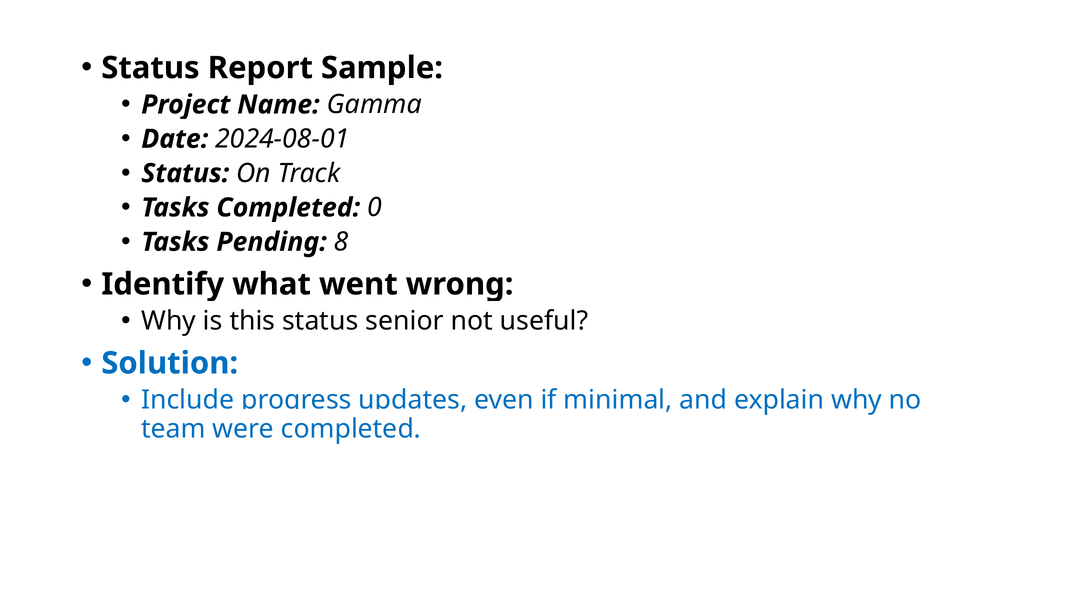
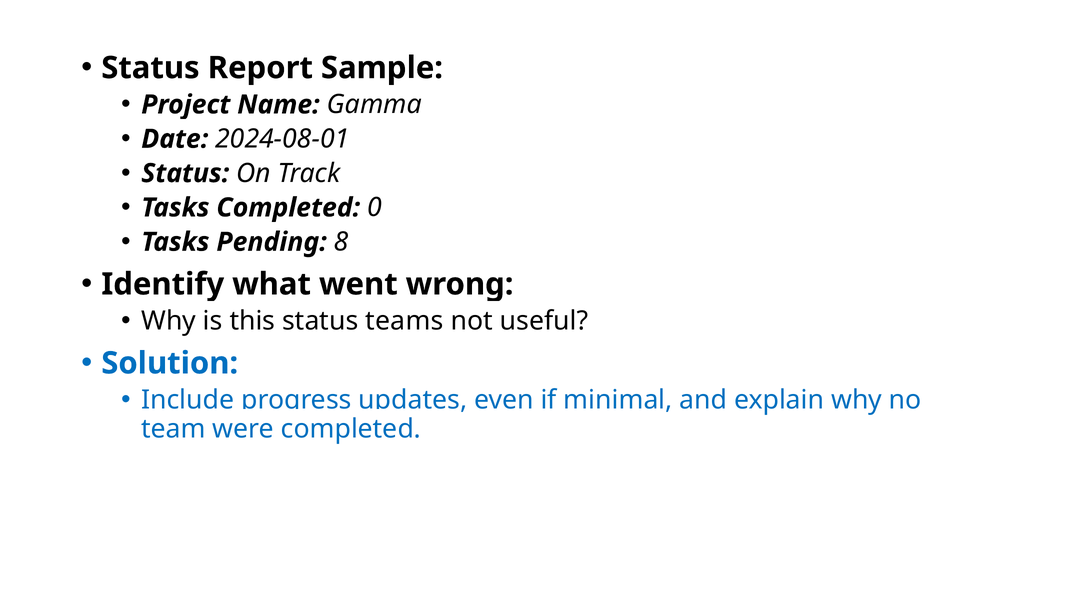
senior: senior -> teams
